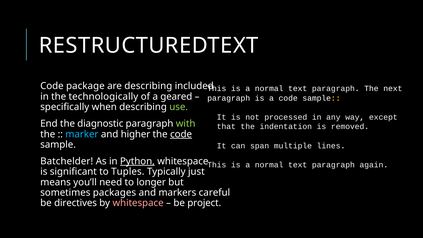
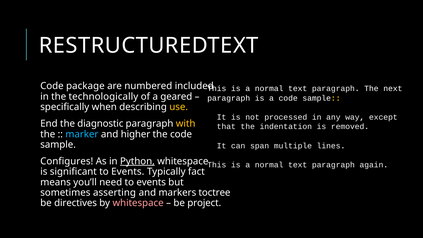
are describing: describing -> numbered
use colour: light green -> yellow
with colour: light green -> yellow
code at (181, 134) underline: present -> none
Batchelder: Batchelder -> Configures
significant to Tuples: Tuples -> Events
just: just -> fact
need to longer: longer -> events
packages: packages -> asserting
careful: careful -> toctree
